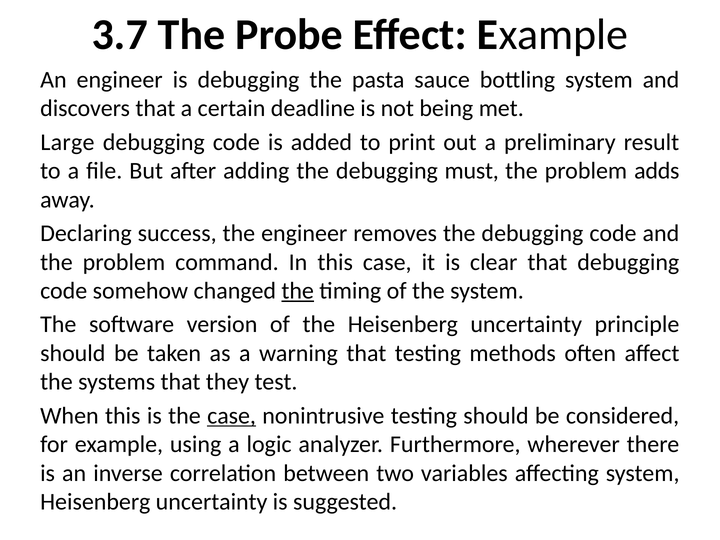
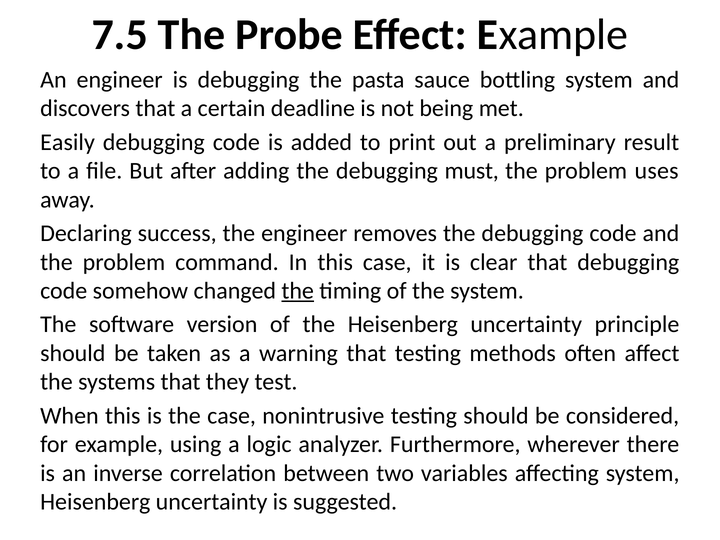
3.7: 3.7 -> 7.5
Large: Large -> Easily
adds: adds -> uses
case at (232, 416) underline: present -> none
